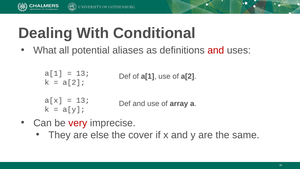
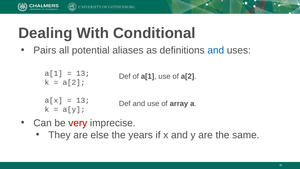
What: What -> Pairs
and at (216, 50) colour: red -> blue
cover: cover -> years
